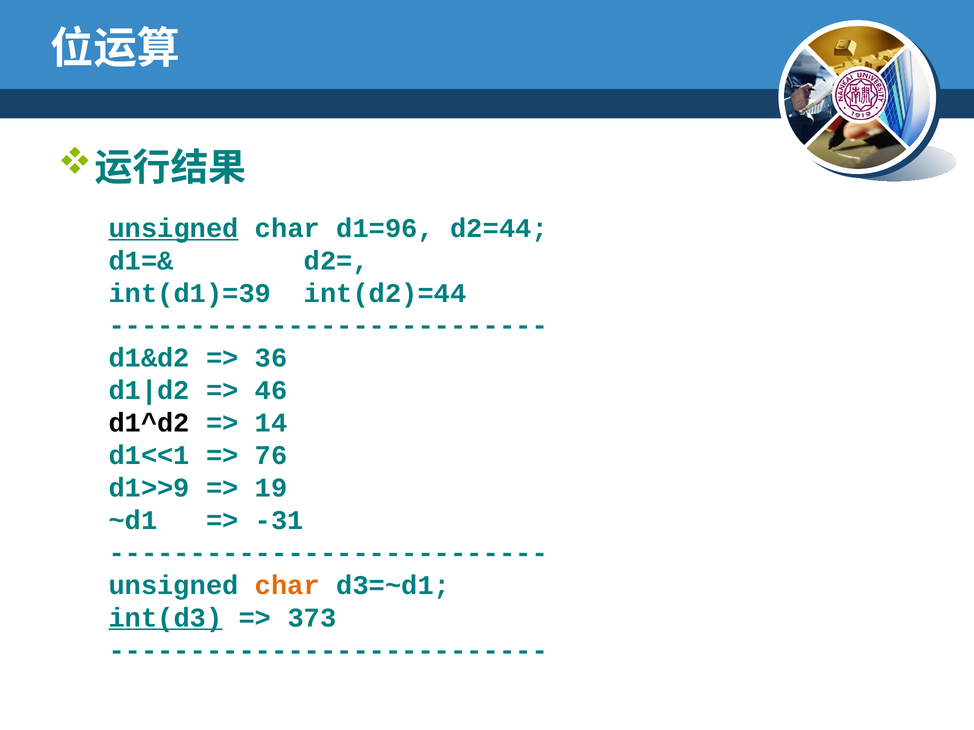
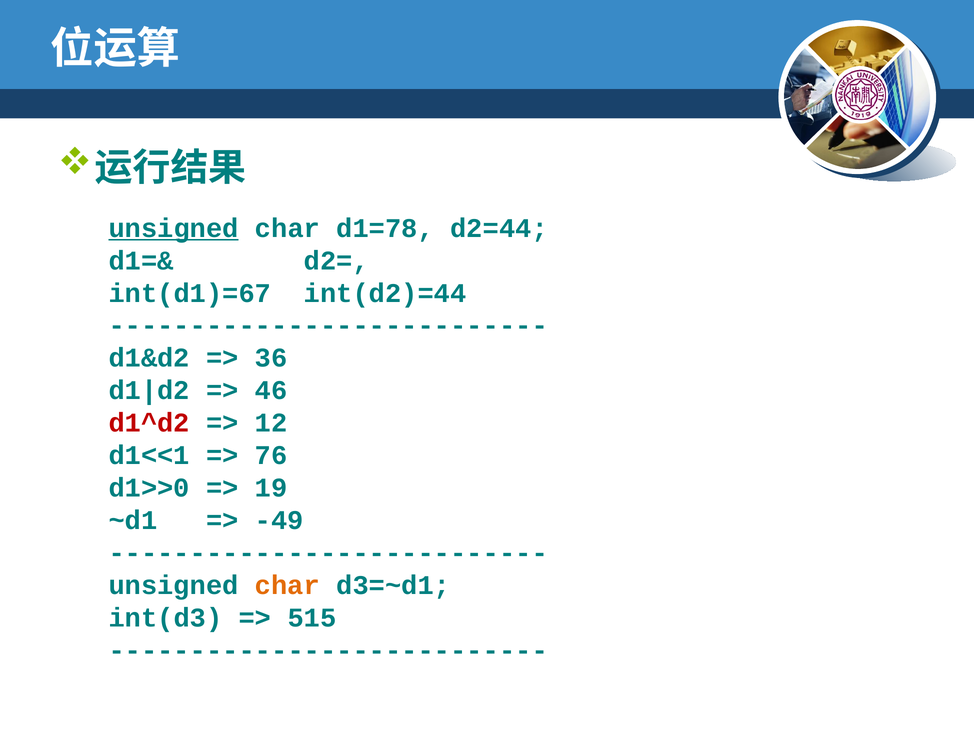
d1=96: d1=96 -> d1=78
int(d1)=39: int(d1)=39 -> int(d1)=67
d1^d2 colour: black -> red
14: 14 -> 12
d1>>9: d1>>9 -> d1>>0
-31: -31 -> -49
int(d3 underline: present -> none
373: 373 -> 515
